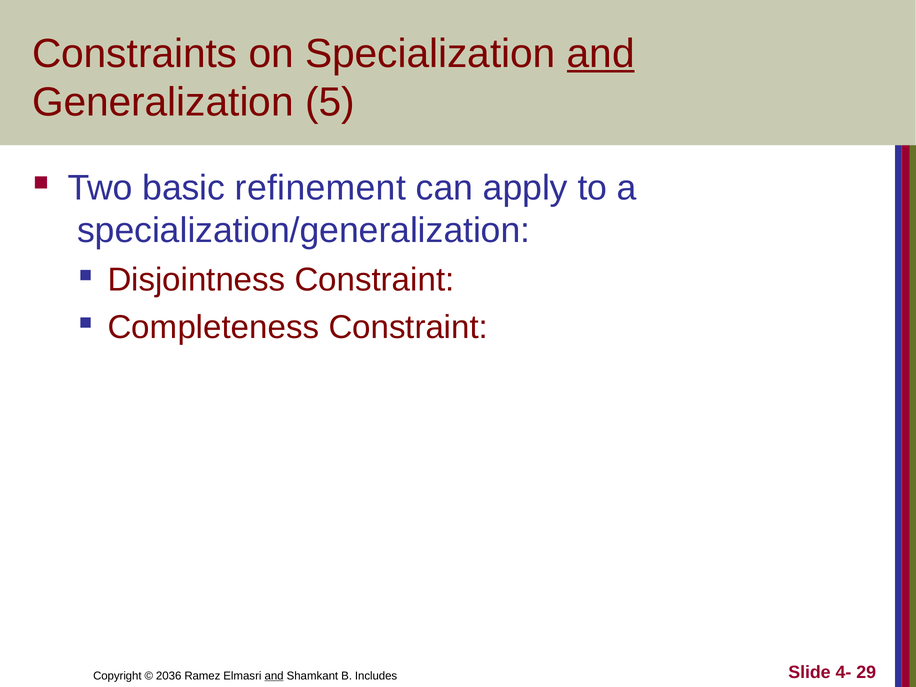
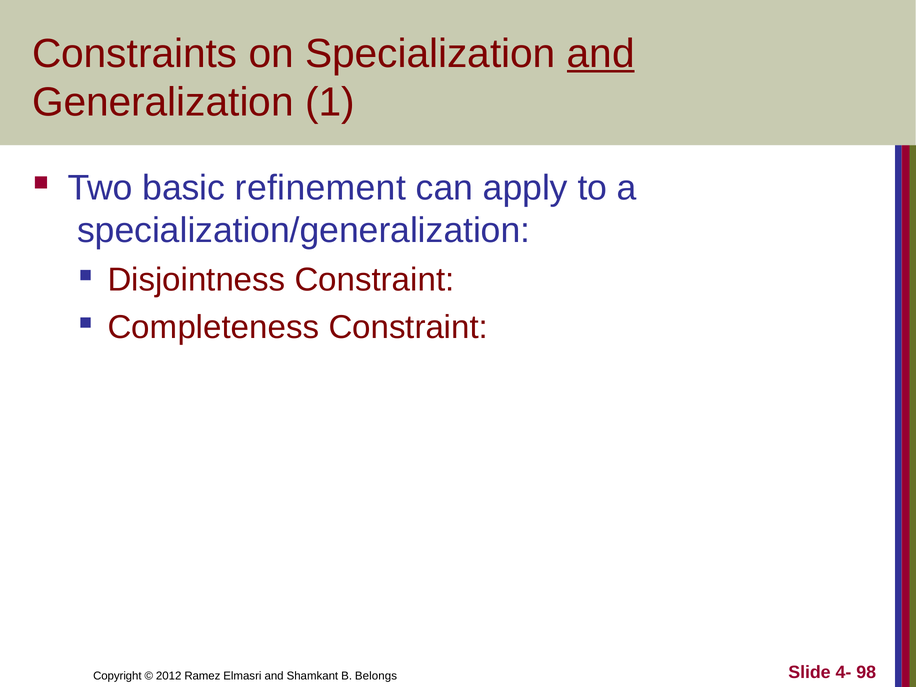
5: 5 -> 1
29: 29 -> 98
2036: 2036 -> 2012
and at (274, 676) underline: present -> none
Includes: Includes -> Belongs
